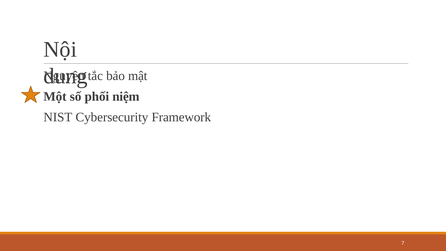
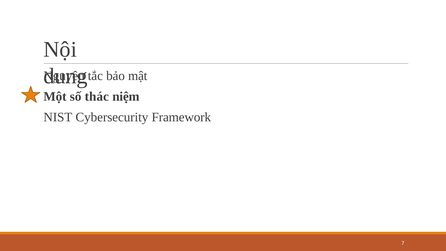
phối: phối -> thác
